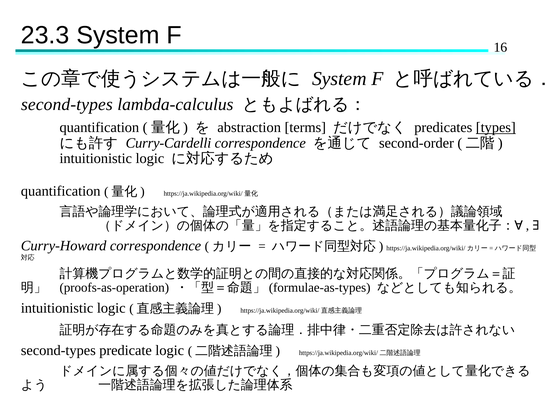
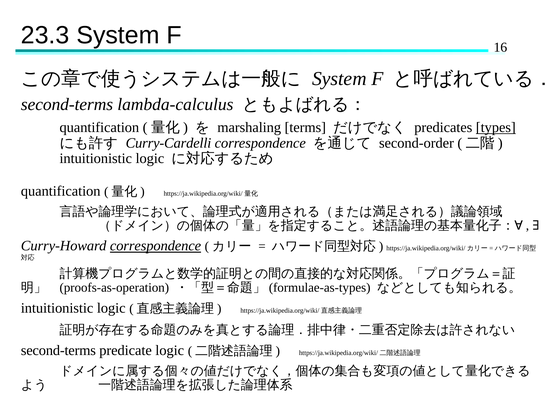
second-types at (67, 105): second-types -> second-terms
abstraction: abstraction -> marshaling
correspondence at (156, 246) underline: none -> present
second-types at (58, 350): second-types -> second-terms
